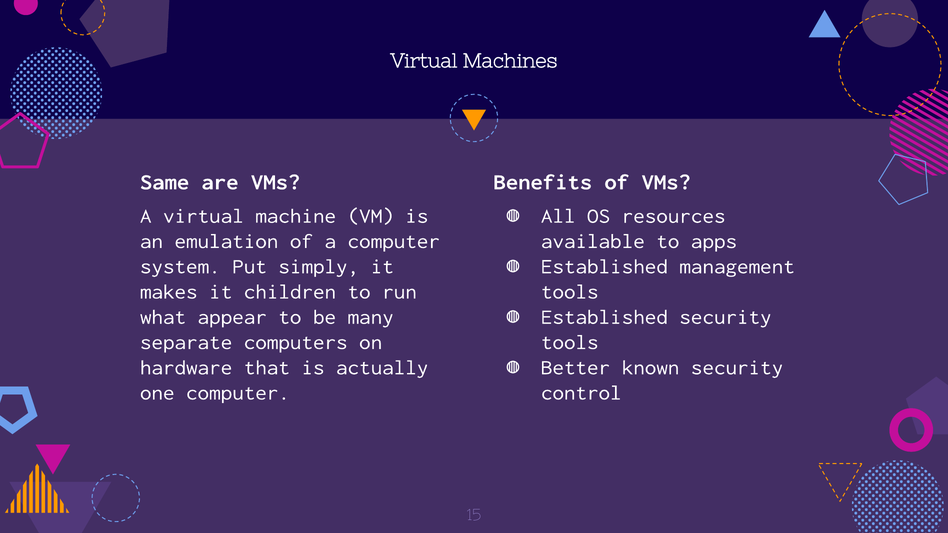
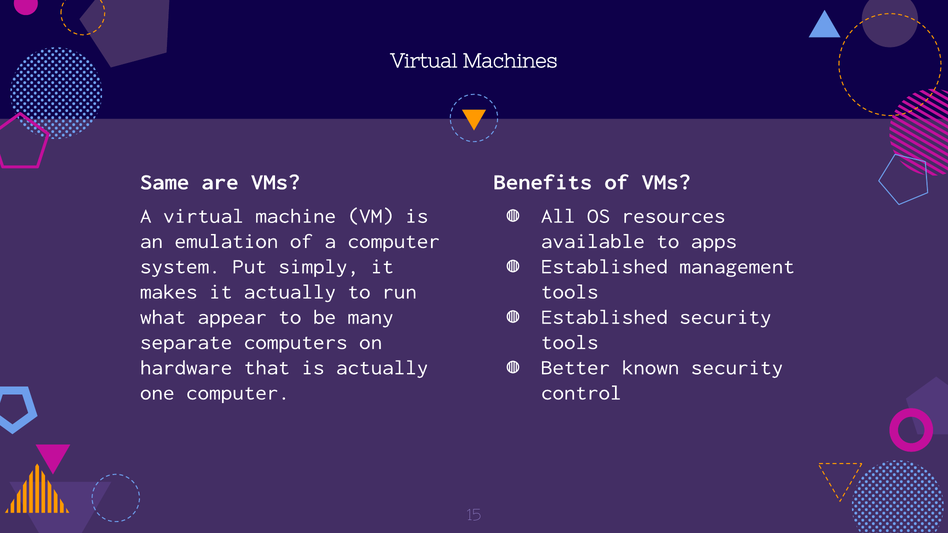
it children: children -> actually
